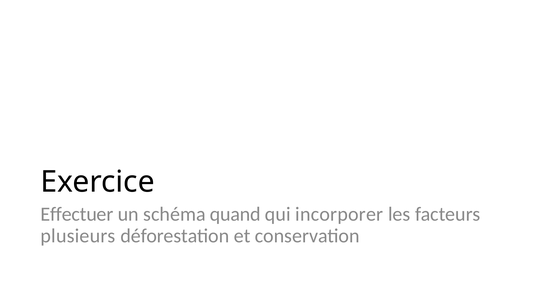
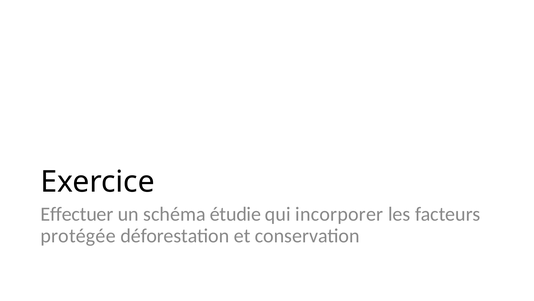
quand: quand -> étudie
plusieurs: plusieurs -> protégée
